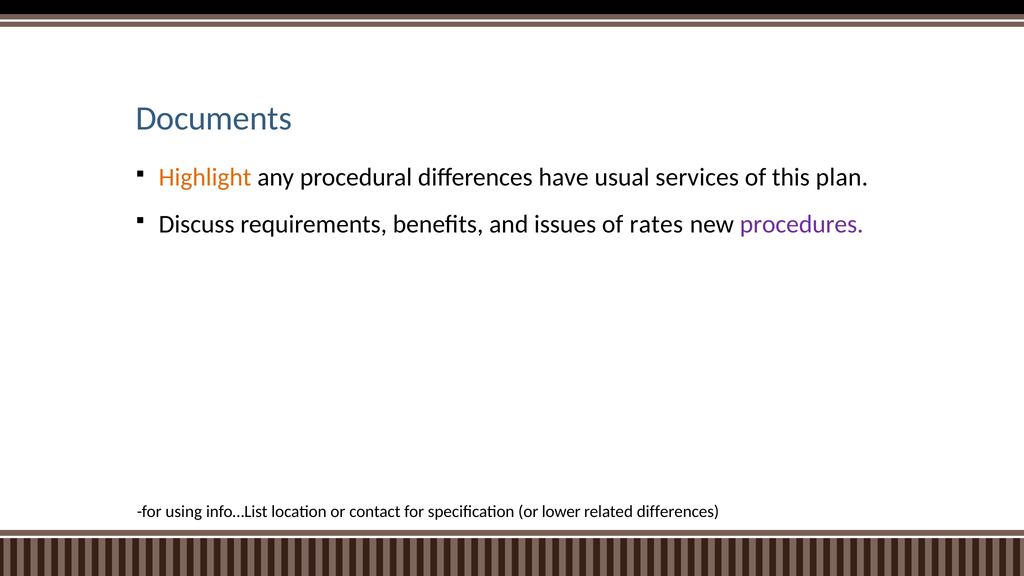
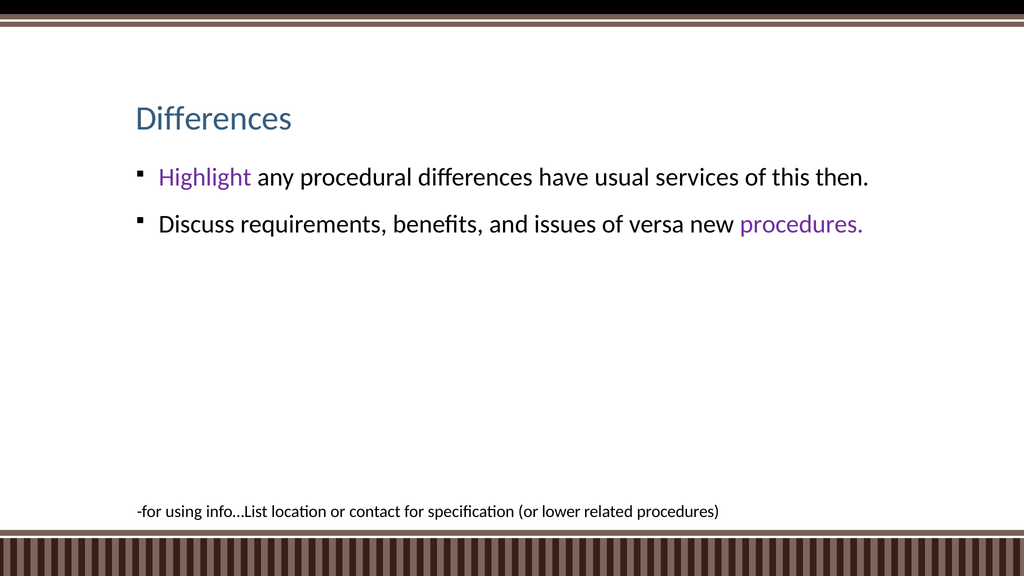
Documents at (214, 118): Documents -> Differences
Highlight colour: orange -> purple
plan: plan -> then
rates: rates -> versa
related differences: differences -> procedures
